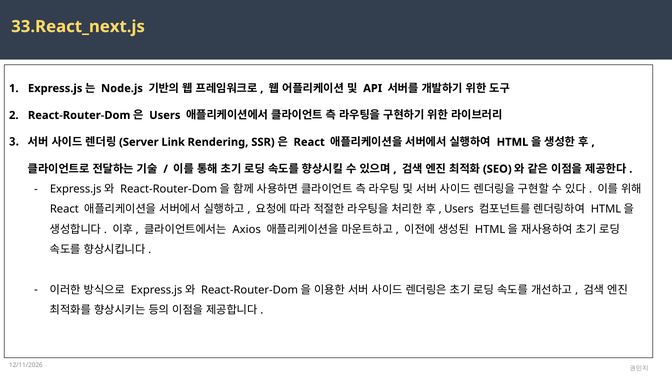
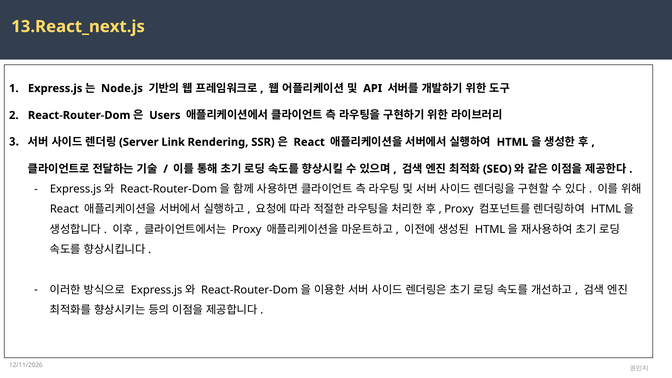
33.React_next.js: 33.React_next.js -> 13.React_next.js
Users at (459, 209): Users -> Proxy
Axios at (247, 229): Axios -> Proxy
